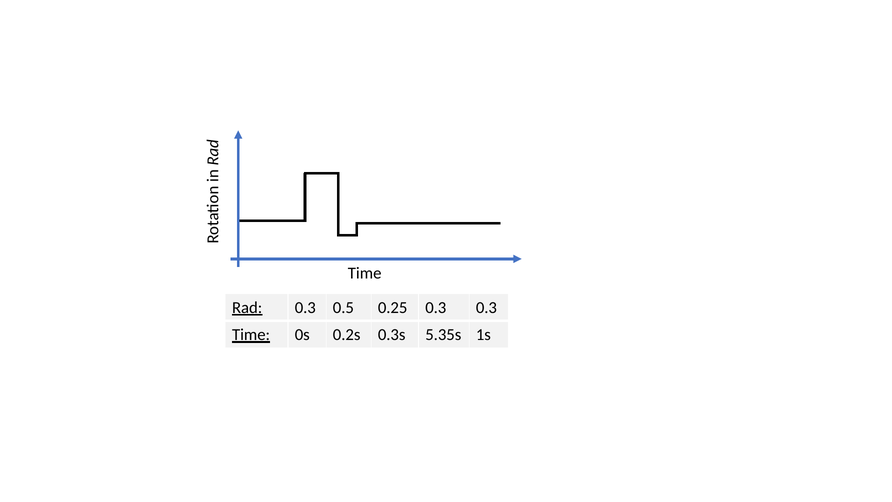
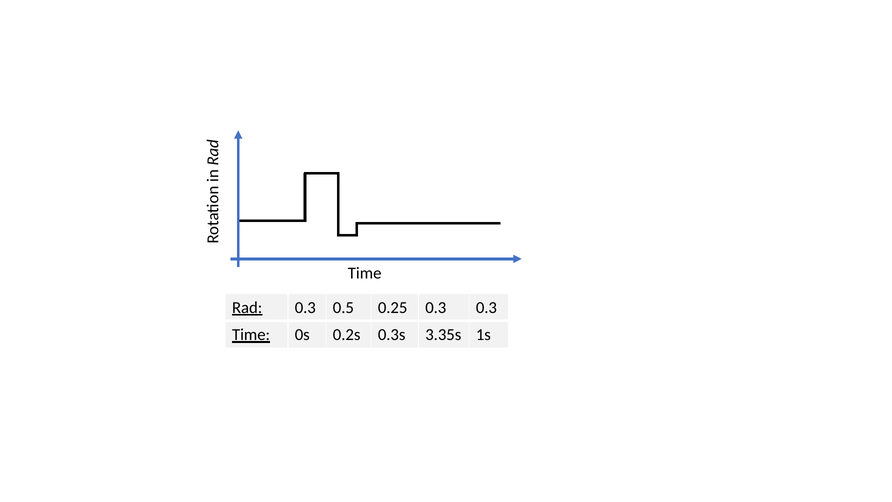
5.35s: 5.35s -> 3.35s
